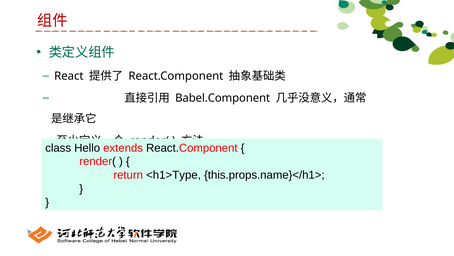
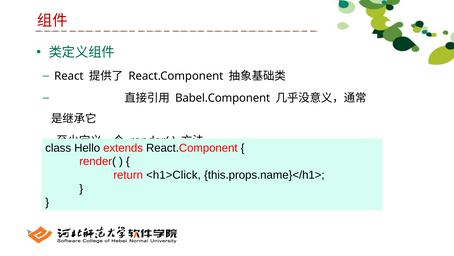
<h1>Type: <h1>Type -> <h1>Click
